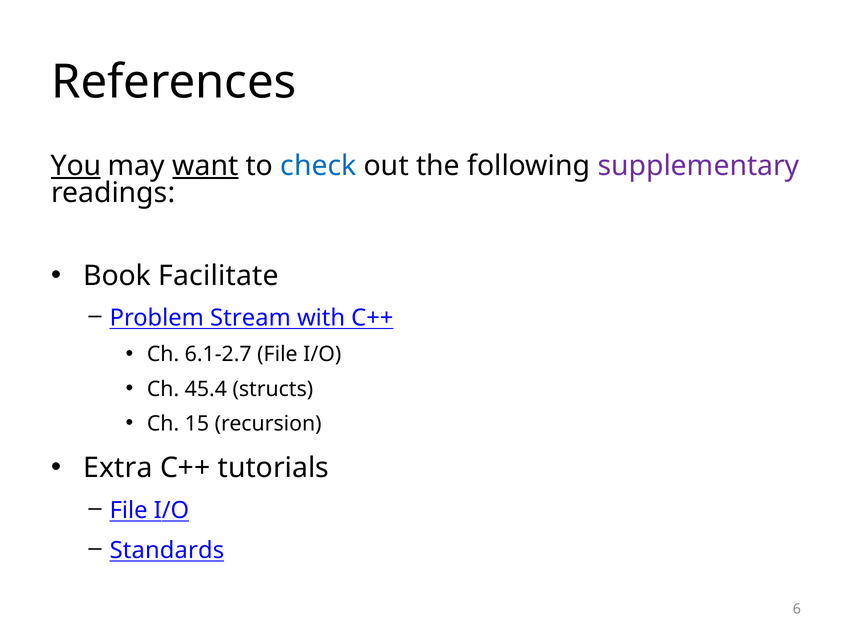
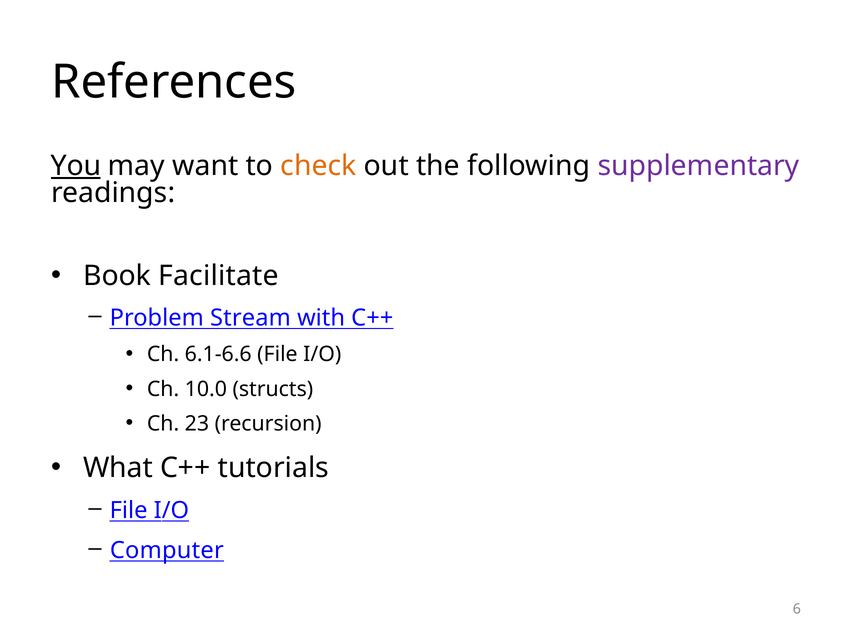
want underline: present -> none
check colour: blue -> orange
6.1-2.7: 6.1-2.7 -> 6.1-6.6
45.4: 45.4 -> 10.0
15: 15 -> 23
Extra: Extra -> What
Standards: Standards -> Computer
